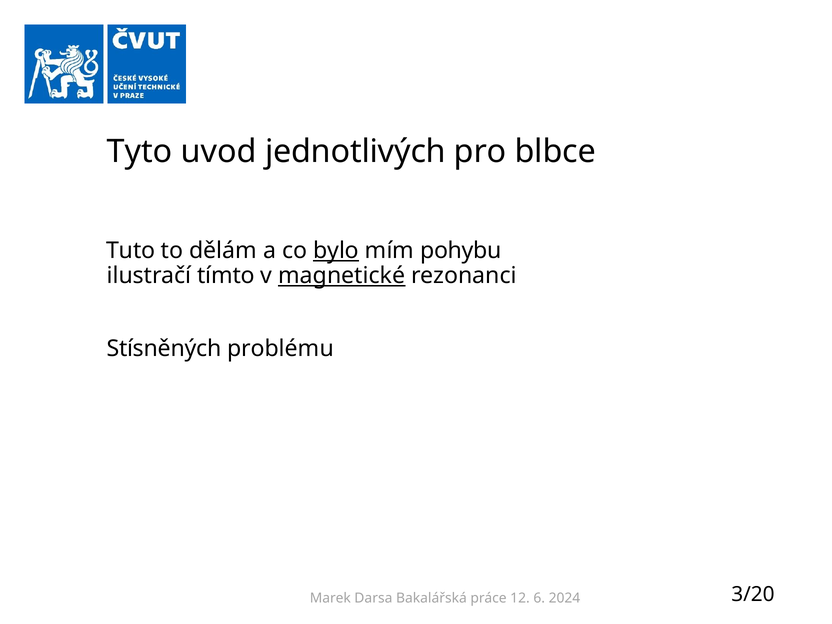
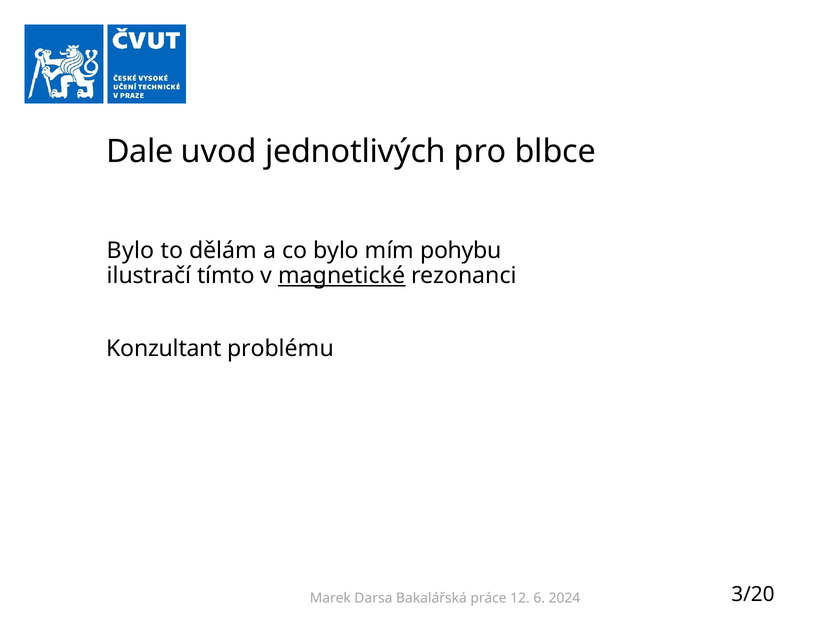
Tyto: Tyto -> Dale
Tuto at (131, 251): Tuto -> Bylo
bylo at (336, 251) underline: present -> none
Stísněných: Stísněných -> Konzultant
